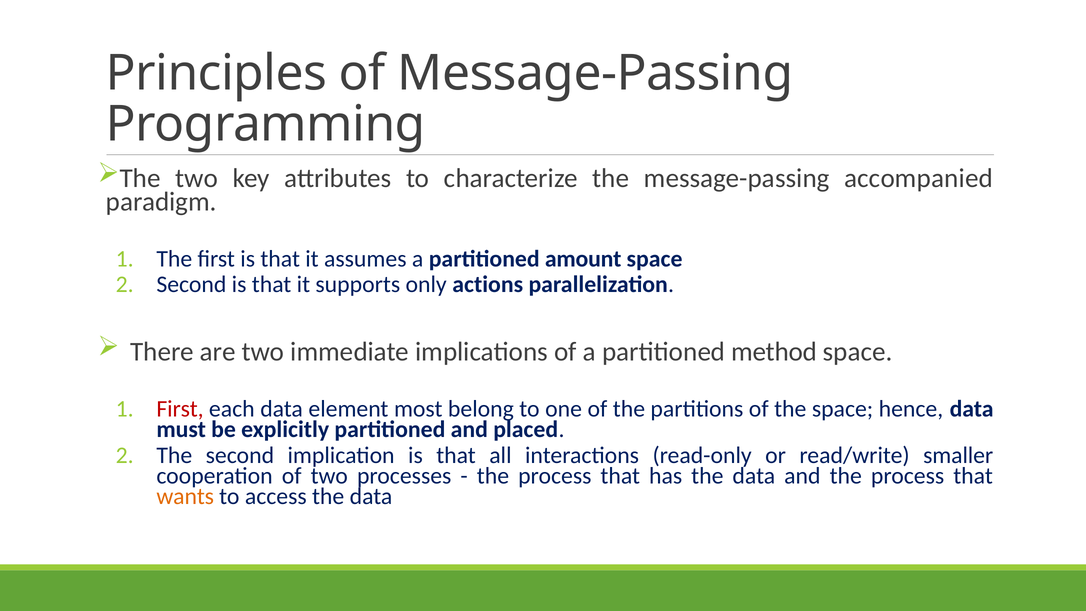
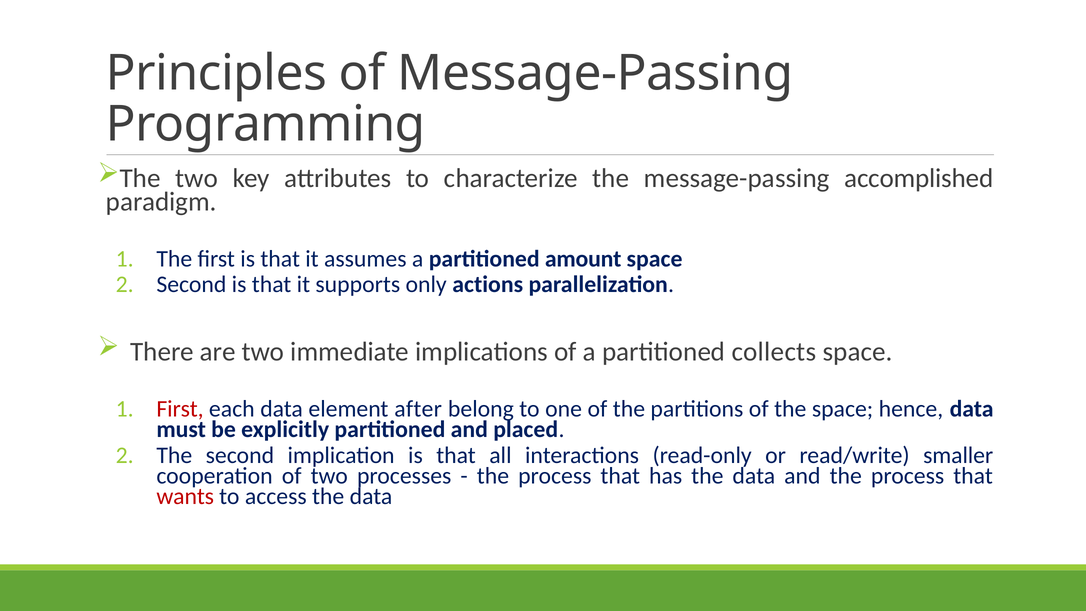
accompanied: accompanied -> accomplished
method: method -> collects
most: most -> after
wants colour: orange -> red
